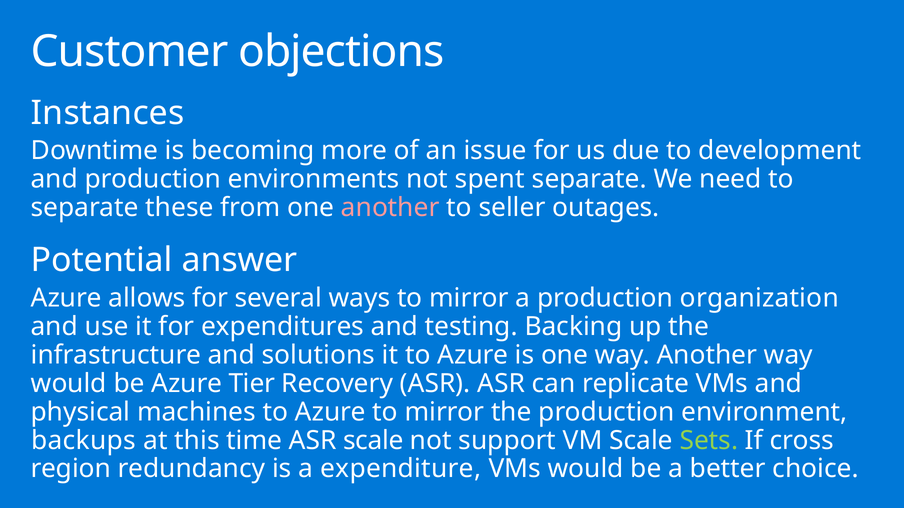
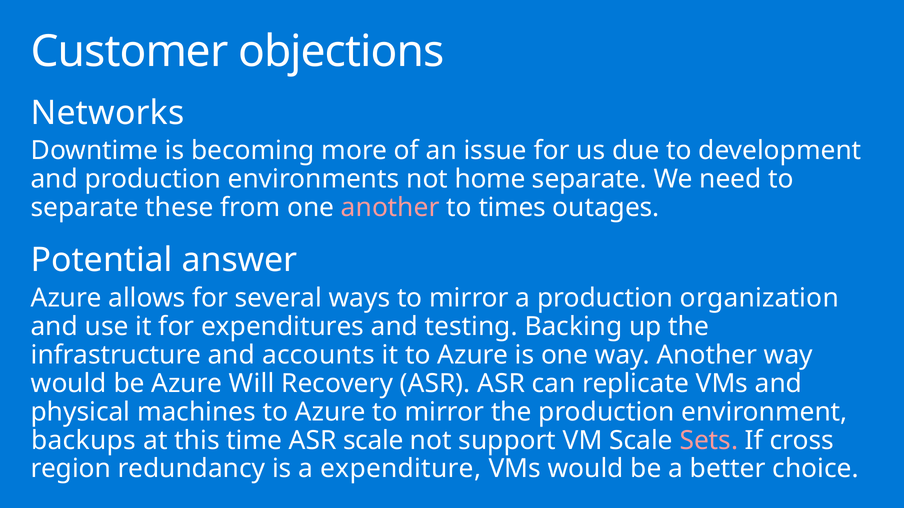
Instances: Instances -> Networks
spent: spent -> home
seller: seller -> times
solutions: solutions -> accounts
Tier: Tier -> Will
Sets colour: light green -> pink
